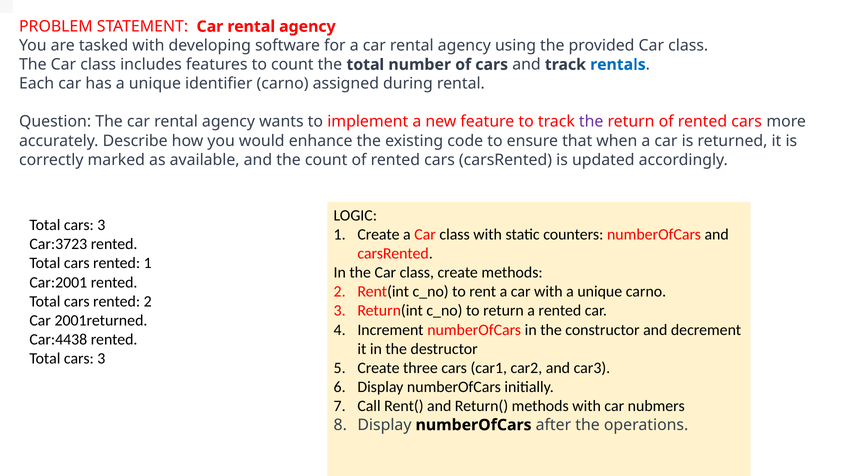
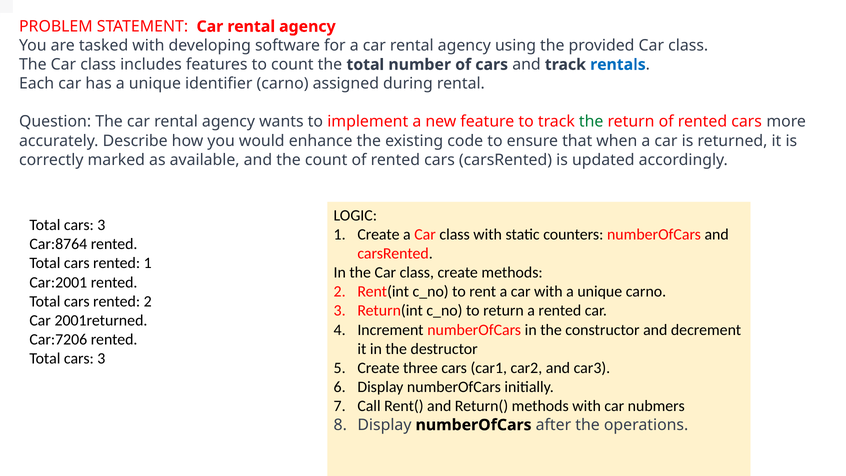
the at (591, 122) colour: purple -> green
Car:3723: Car:3723 -> Car:8764
Car:4438: Car:4438 -> Car:7206
